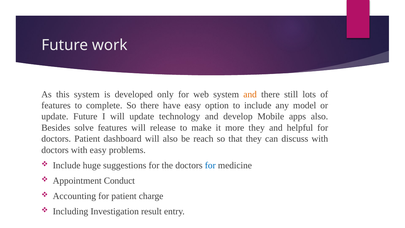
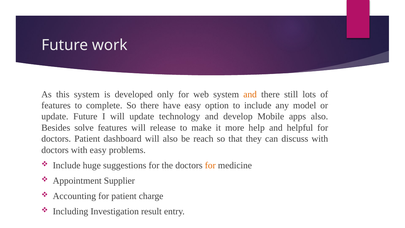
more they: they -> help
for at (210, 165) colour: blue -> orange
Conduct: Conduct -> Supplier
